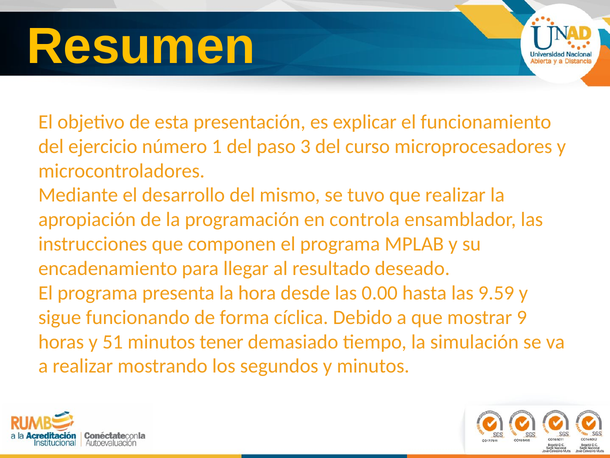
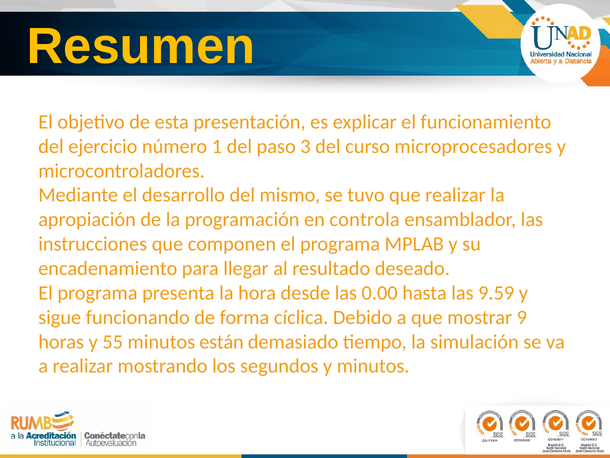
51: 51 -> 55
tener: tener -> están
